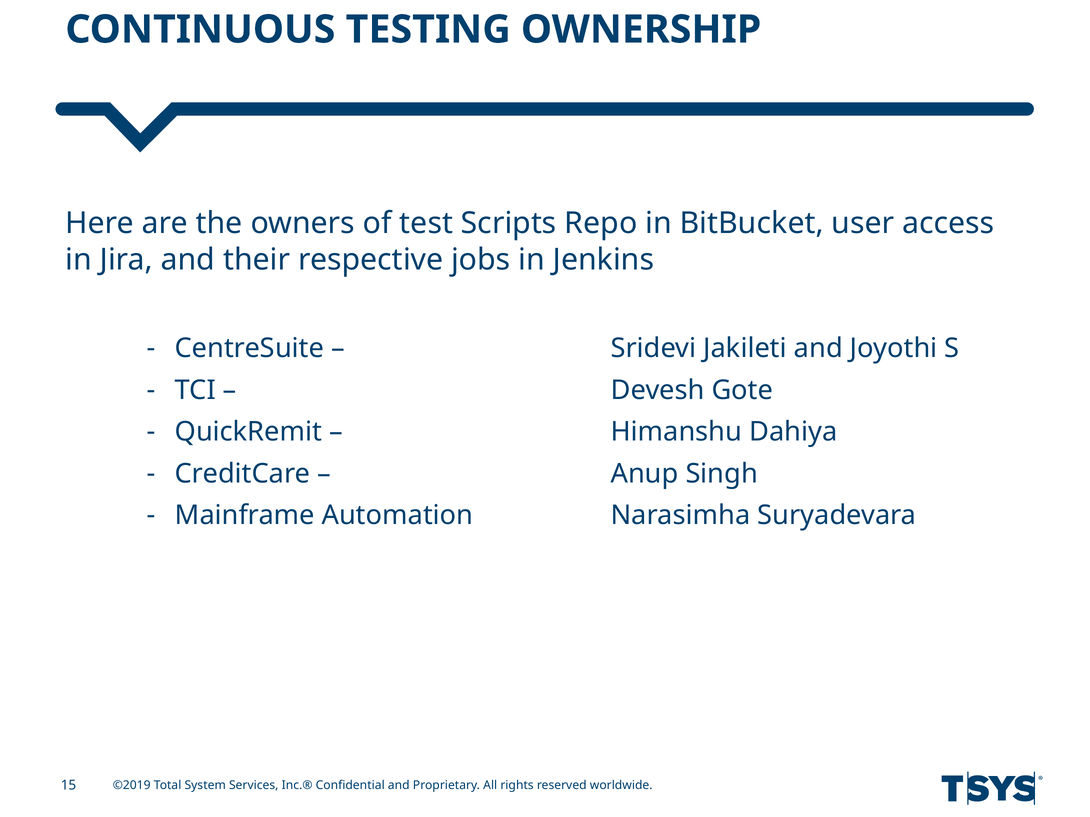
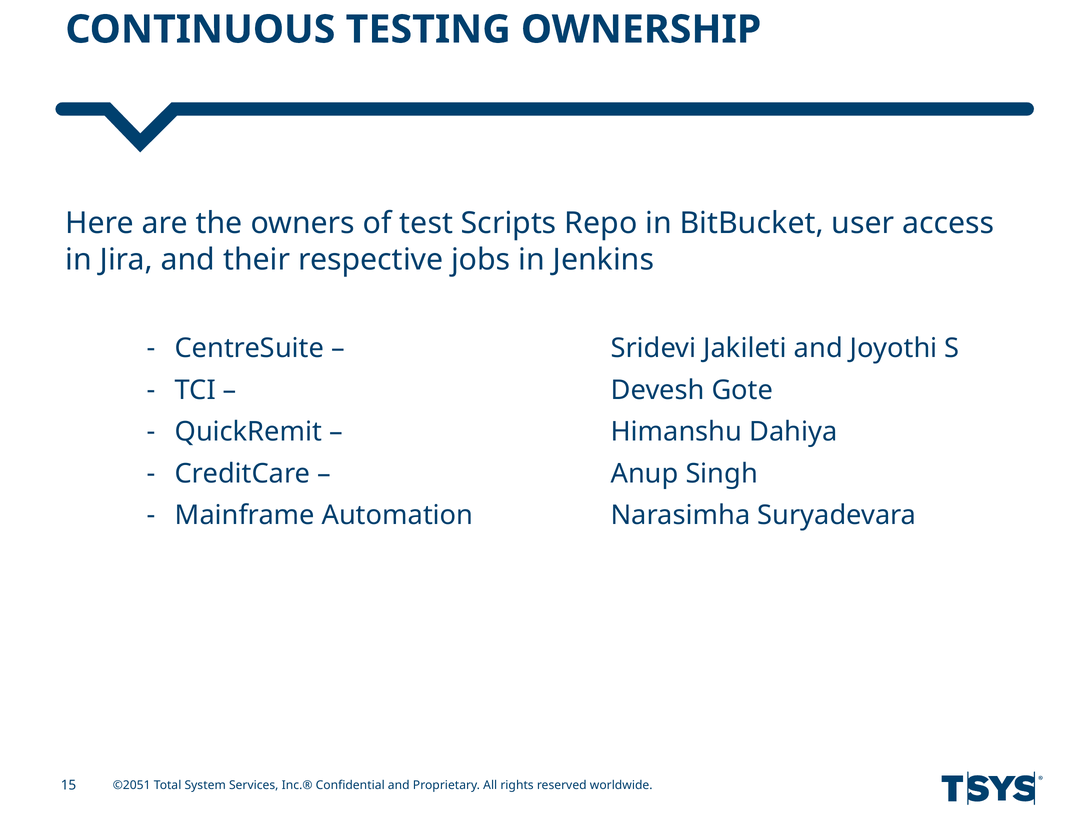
©2019: ©2019 -> ©2051
